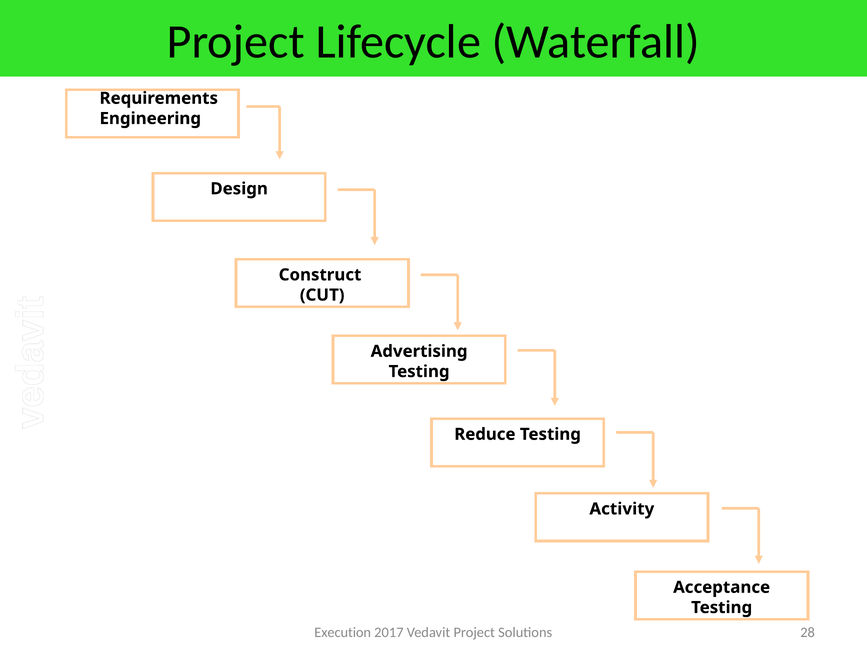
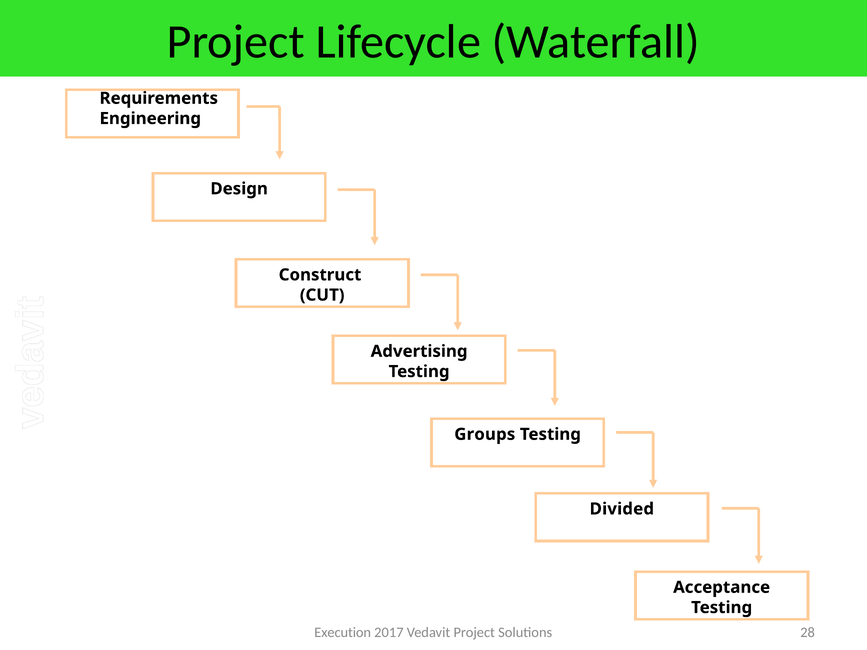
Reduce: Reduce -> Groups
Activity: Activity -> Divided
